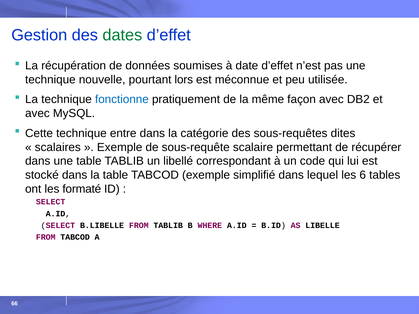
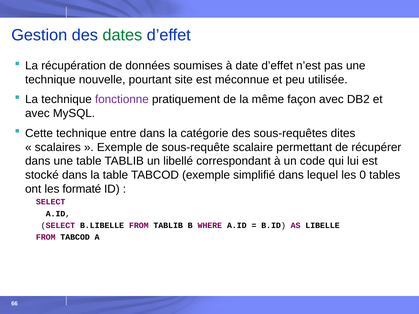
lors: lors -> site
fonctionne colour: blue -> purple
6: 6 -> 0
